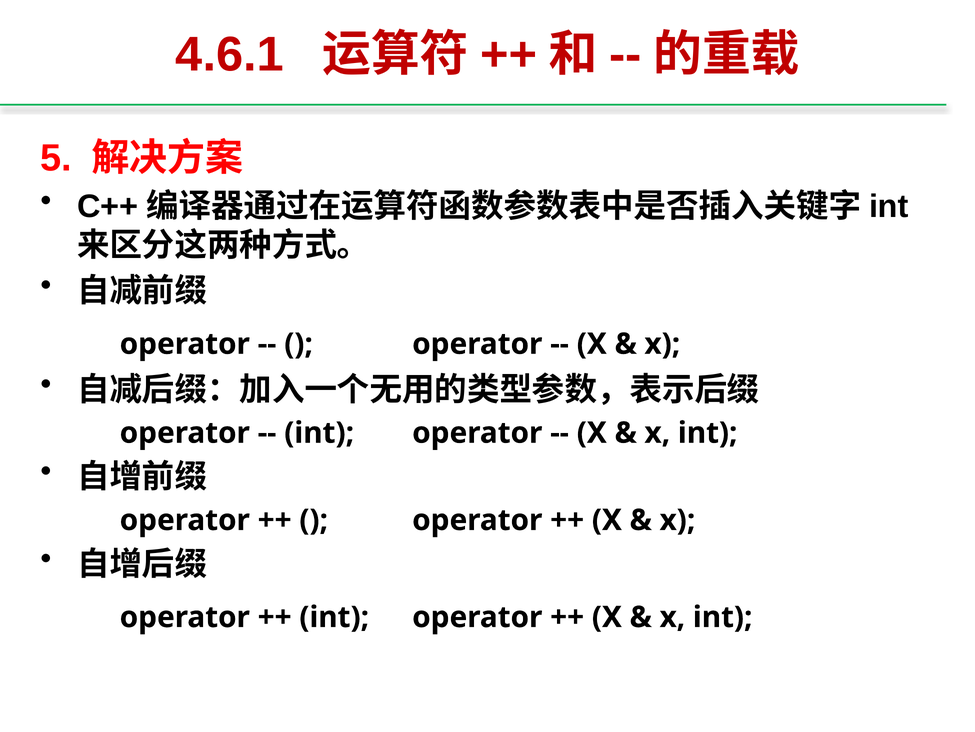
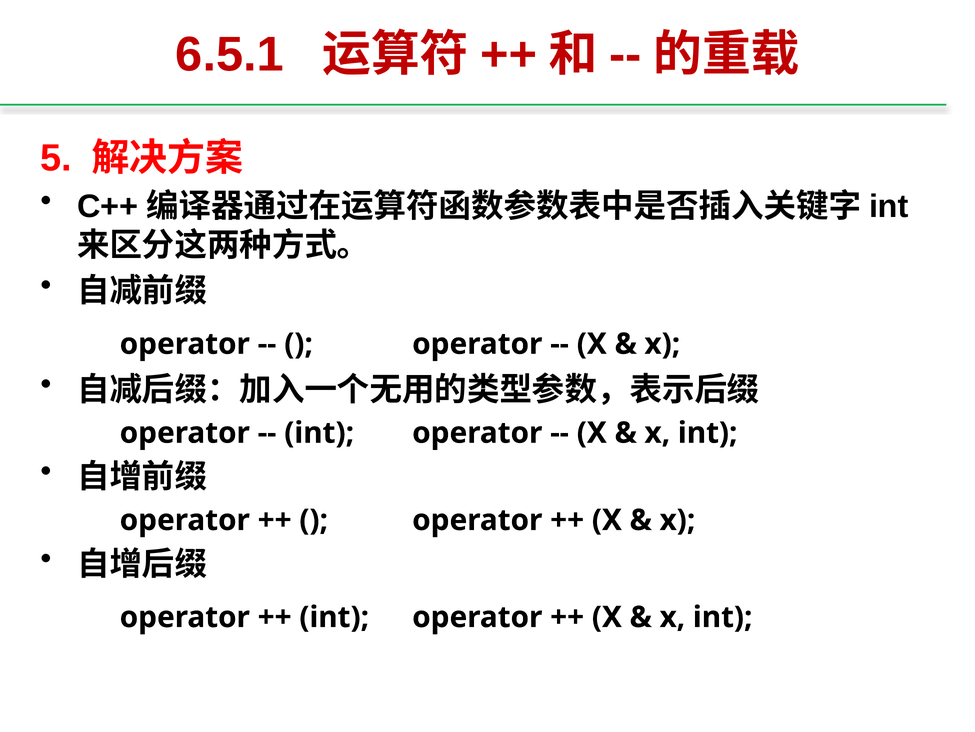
4.6.1: 4.6.1 -> 6.5.1
